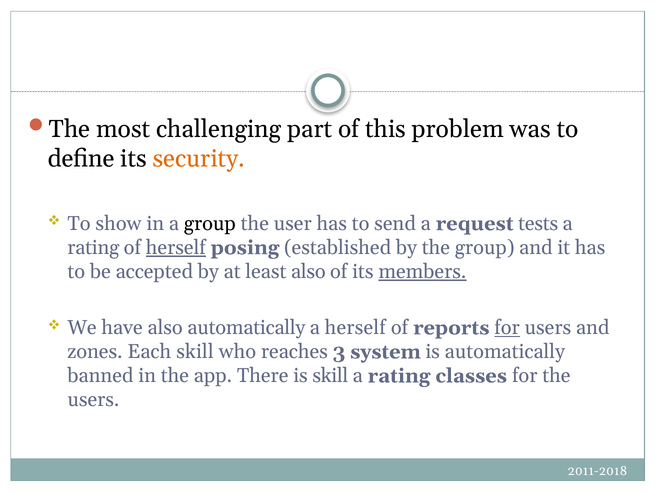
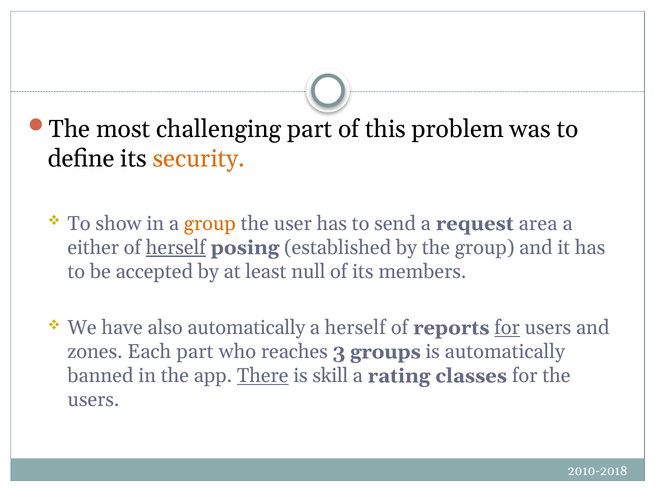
group at (210, 224) colour: black -> orange
tests: tests -> area
rating at (93, 248): rating -> either
least also: also -> null
members underline: present -> none
Each skill: skill -> part
system: system -> groups
There underline: none -> present
2011-2018: 2011-2018 -> 2010-2018
